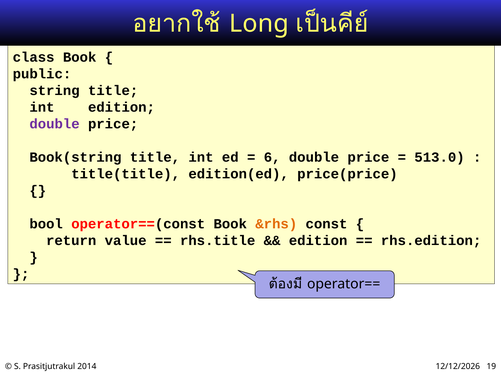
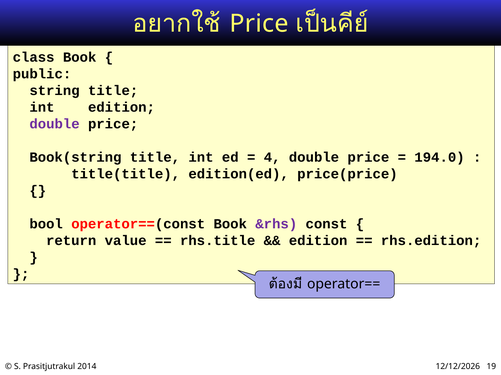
Long at (259, 24): Long -> Price
6: 6 -> 4
513.0: 513.0 -> 194.0
&rhs colour: orange -> purple
